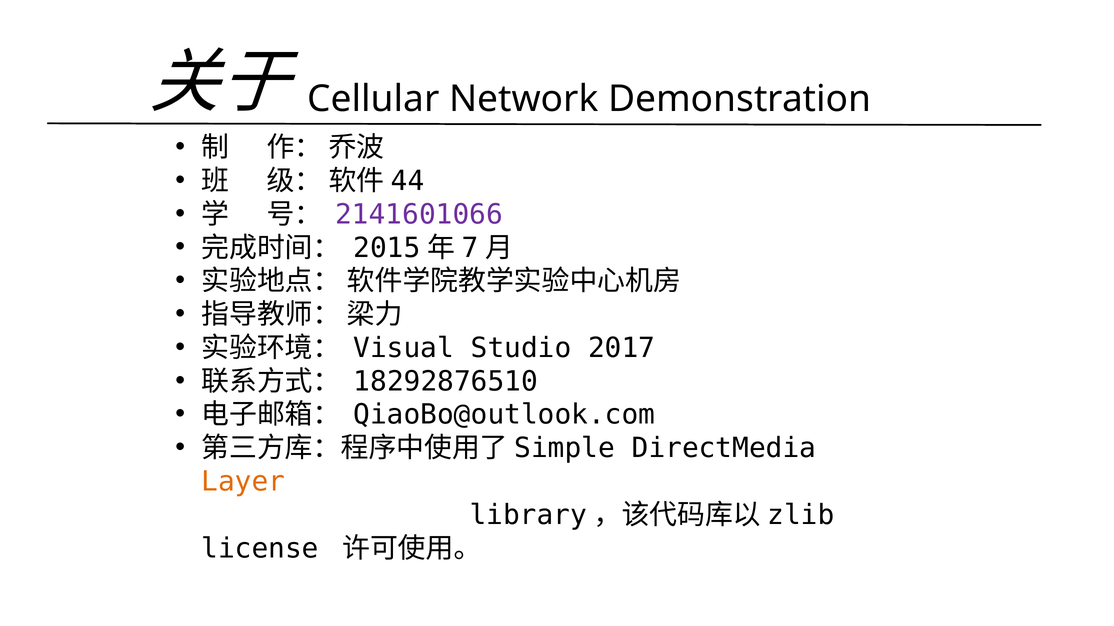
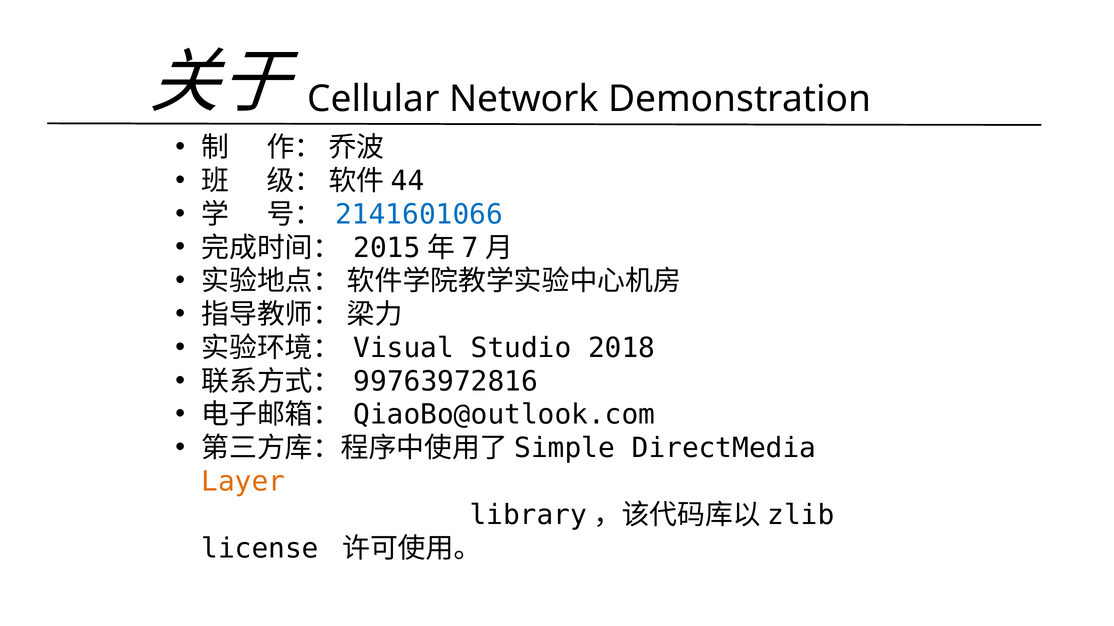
2141601066 colour: purple -> blue
2017: 2017 -> 2018
18292876510: 18292876510 -> 99763972816
